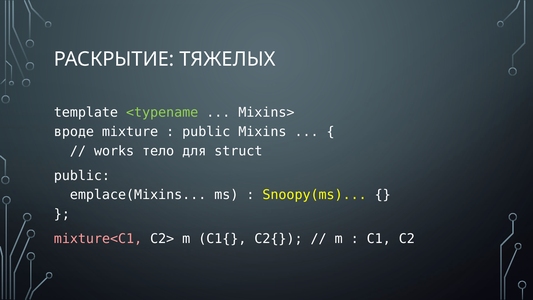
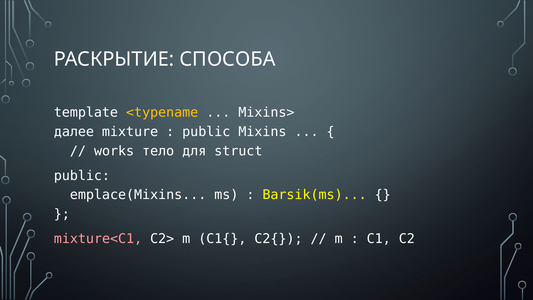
ТЯЖЕЛЫХ: ТЯЖЕЛЫХ -> СПОСОБА
<typename colour: light green -> yellow
вроде: вроде -> далее
Snoopy(ms: Snoopy(ms -> Barsik(ms
